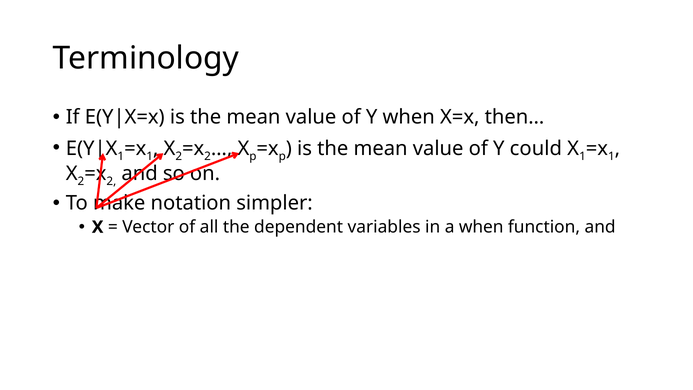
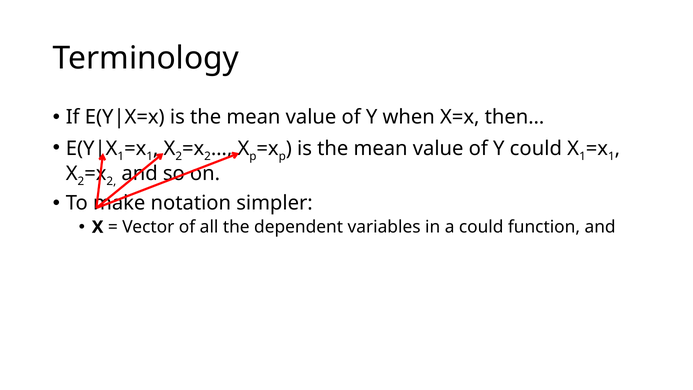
a when: when -> could
